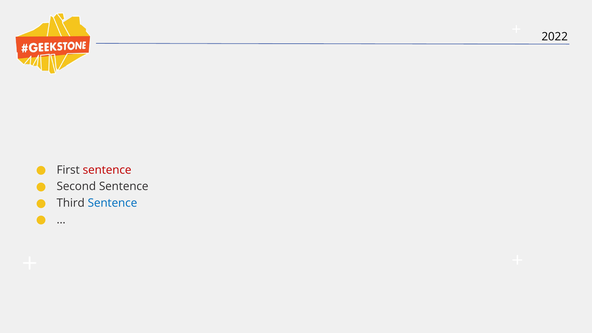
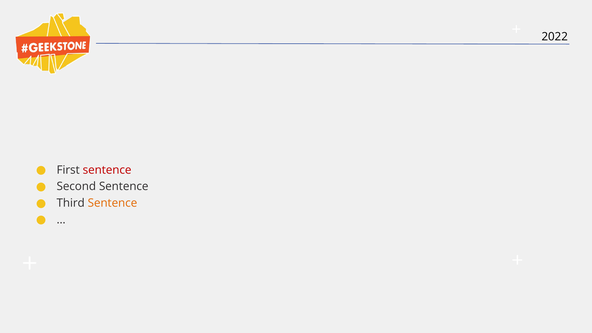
Sentence at (112, 203) colour: blue -> orange
